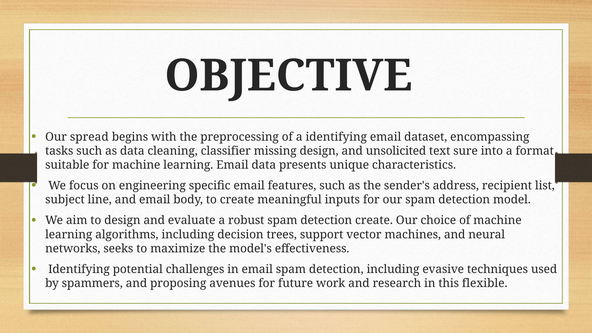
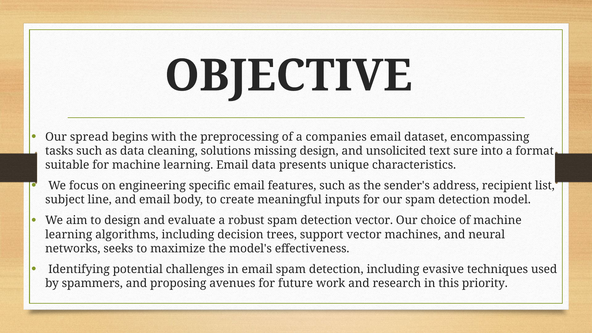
a identifying: identifying -> companies
classifier: classifier -> solutions
detection create: create -> vector
flexible: flexible -> priority
